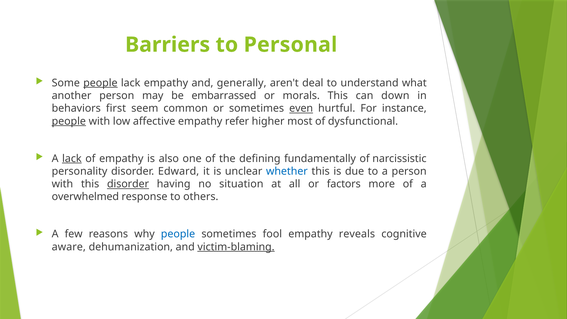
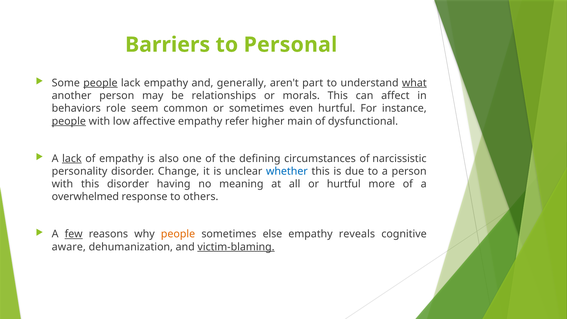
deal: deal -> part
what underline: none -> present
embarrassed: embarrassed -> relationships
down: down -> affect
first: first -> role
even underline: present -> none
most: most -> main
fundamentally: fundamentally -> circumstances
Edward: Edward -> Change
disorder at (128, 184) underline: present -> none
situation: situation -> meaning
or factors: factors -> hurtful
few underline: none -> present
people at (178, 234) colour: blue -> orange
fool: fool -> else
